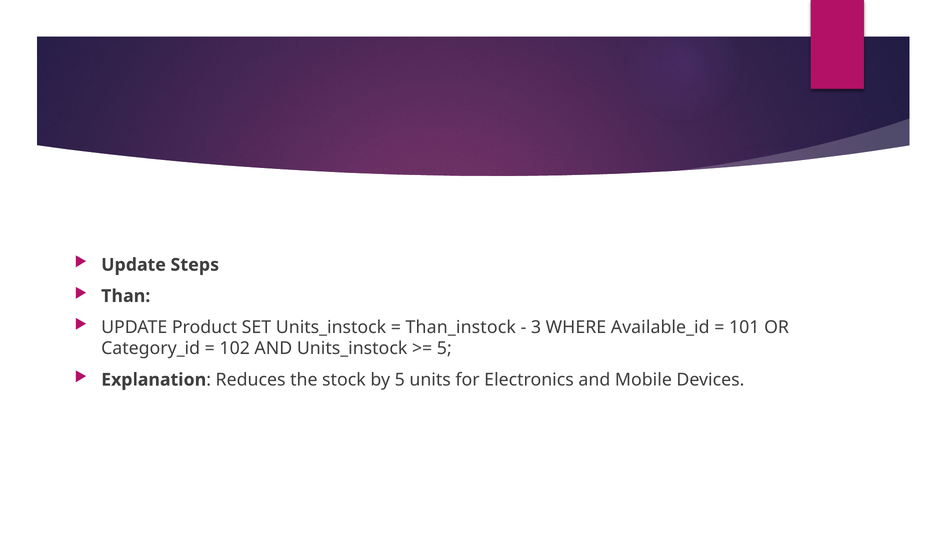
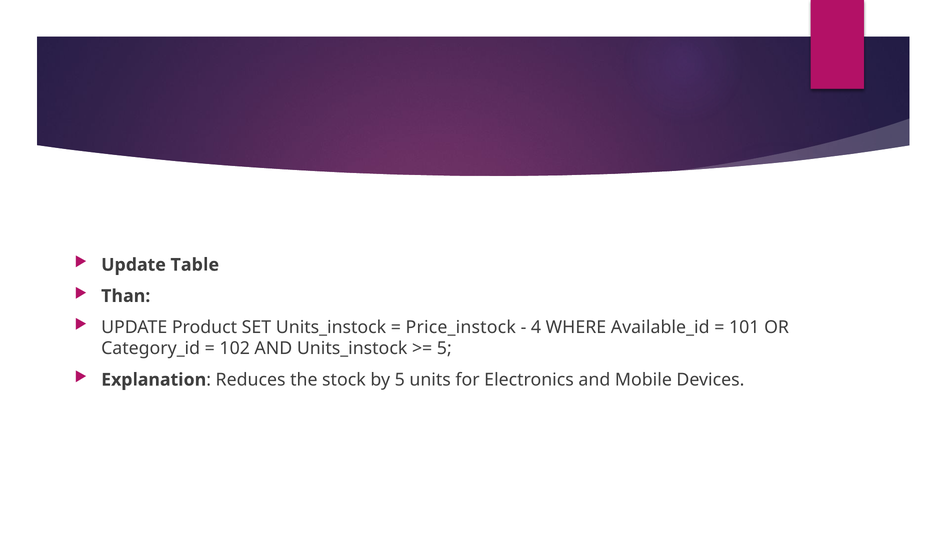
Steps: Steps -> Table
Than_instock: Than_instock -> Price_instock
3: 3 -> 4
